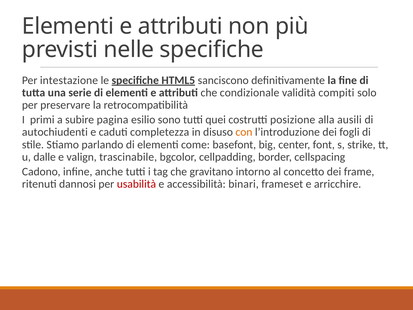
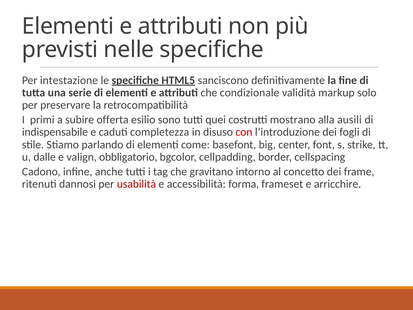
compiti: compiti -> markup
pagina: pagina -> offerta
posizione: posizione -> mostrano
autochiudenti: autochiudenti -> indispensabile
con colour: orange -> red
trascinabile: trascinabile -> obbligatorio
binari: binari -> forma
